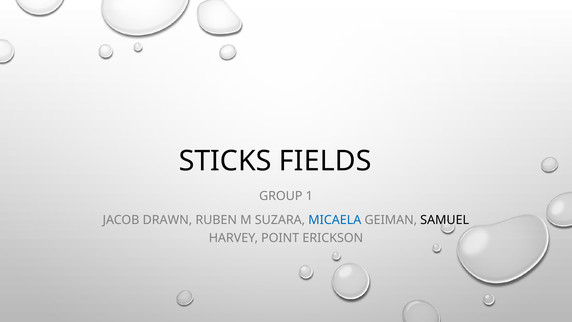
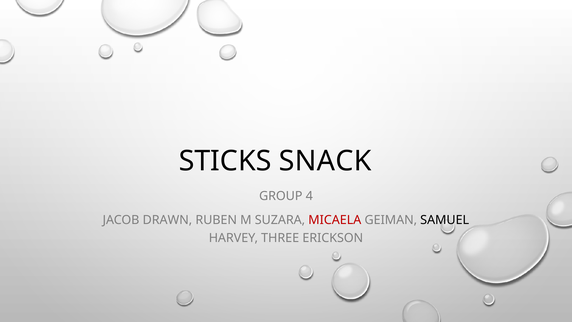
FIELDS: FIELDS -> SNACK
1: 1 -> 4
MICAELA colour: blue -> red
POINT: POINT -> THREE
